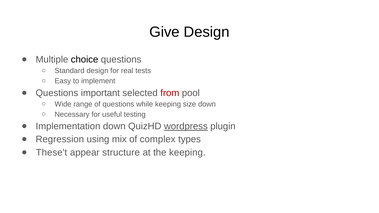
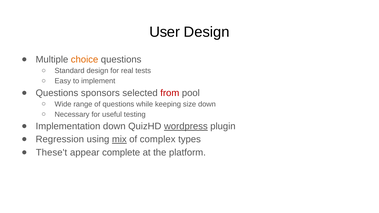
Give: Give -> User
choice colour: black -> orange
important: important -> sponsors
mix underline: none -> present
structure: structure -> complete
the keeping: keeping -> platform
